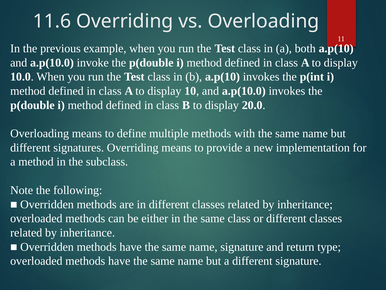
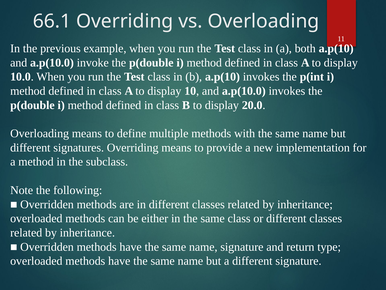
11.6: 11.6 -> 66.1
